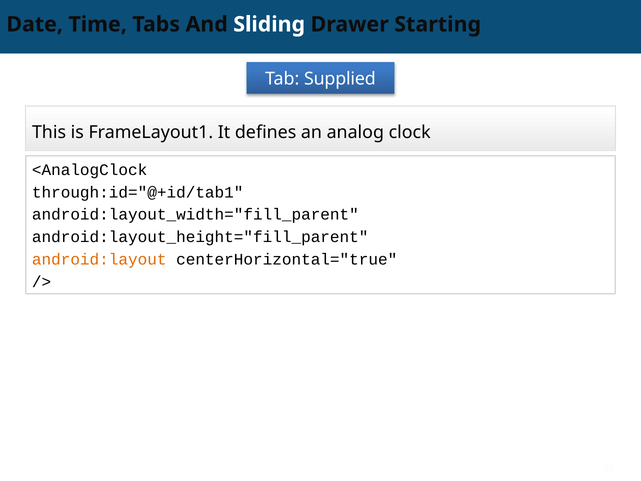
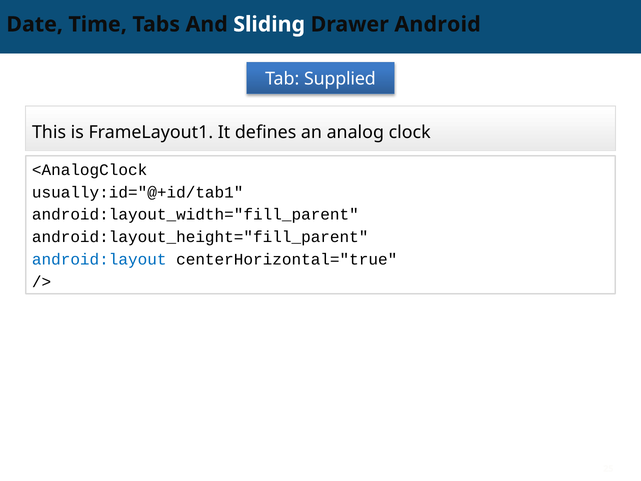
Starting: Starting -> Android
through:id="@+id/tab1: through:id="@+id/tab1 -> usually:id="@+id/tab1
android:layout colour: orange -> blue
